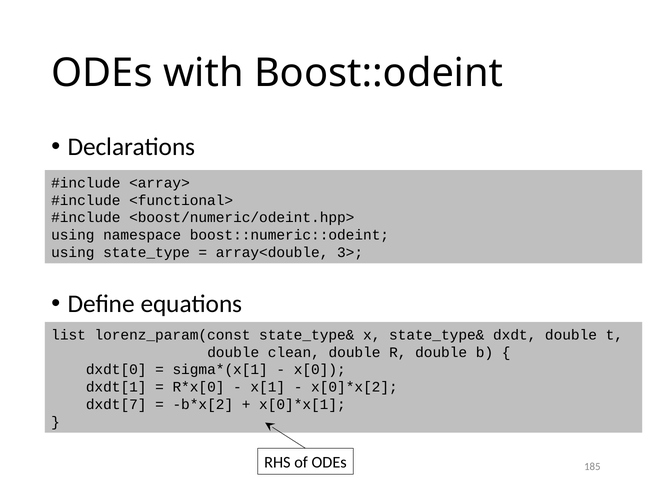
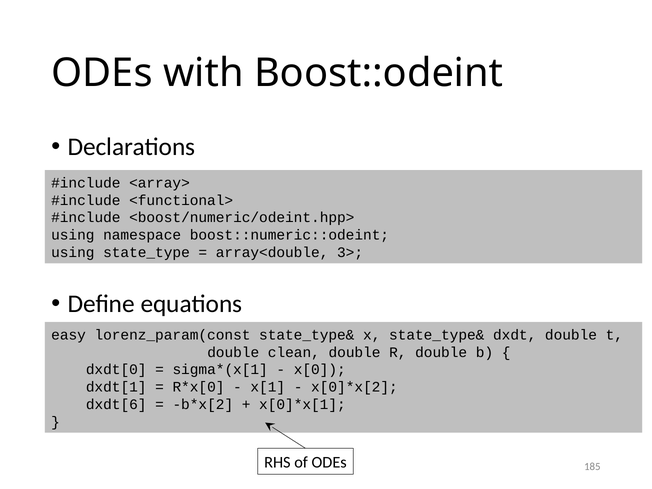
list: list -> easy
dxdt[7: dxdt[7 -> dxdt[6
